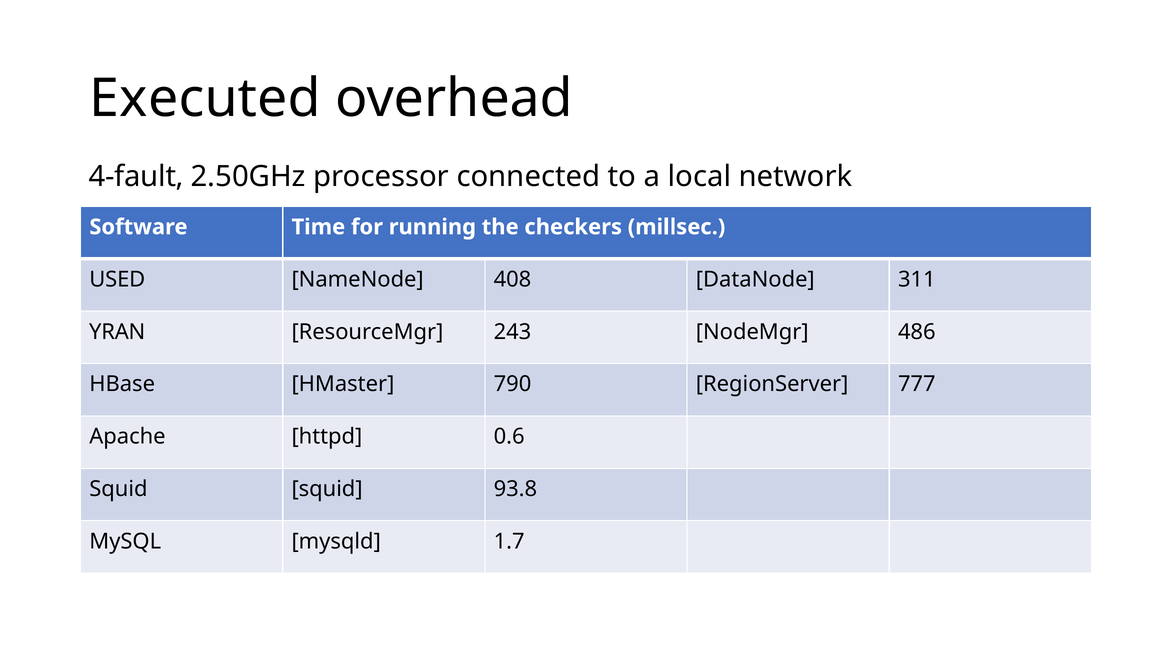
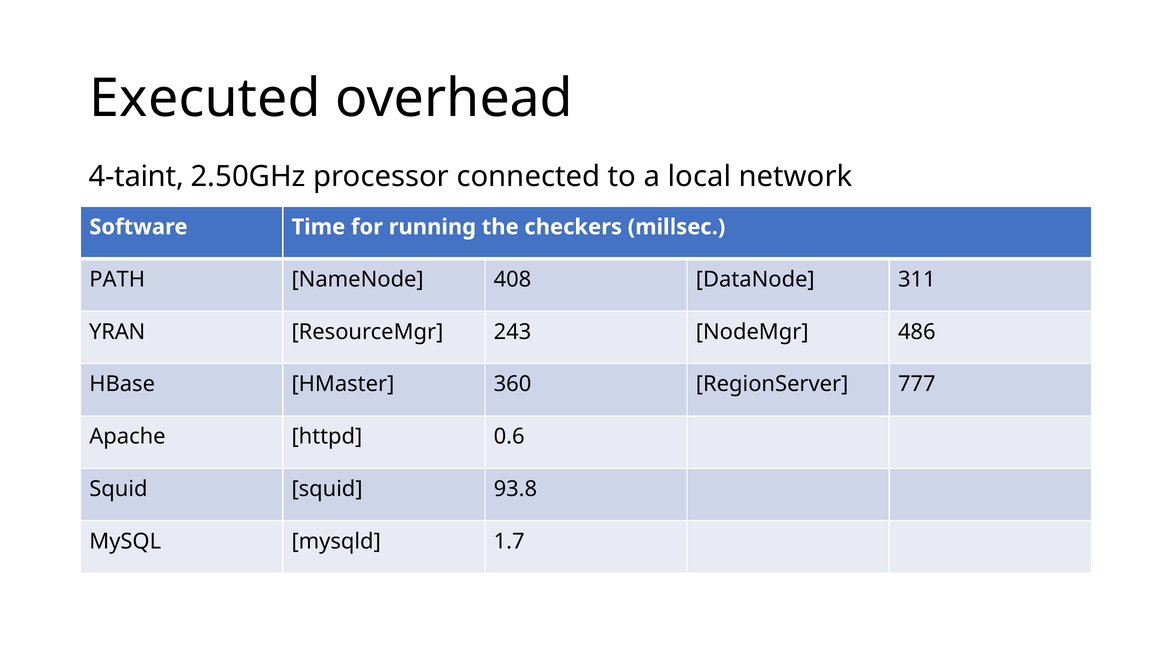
4-fault: 4-fault -> 4-taint
USED: USED -> PATH
790: 790 -> 360
